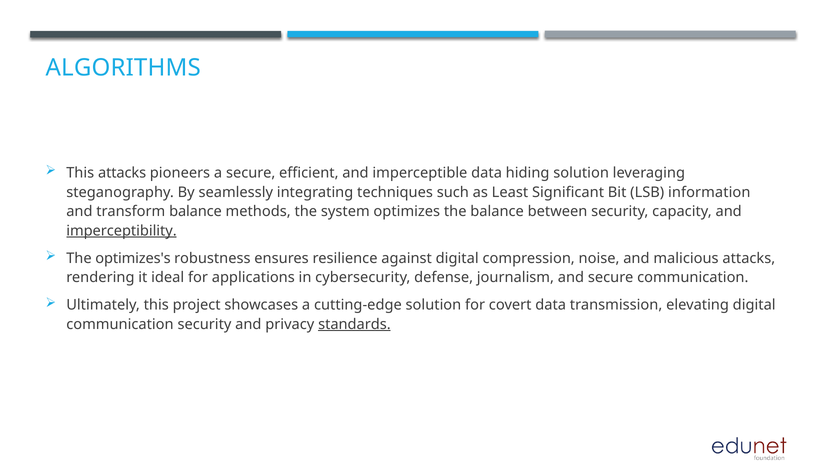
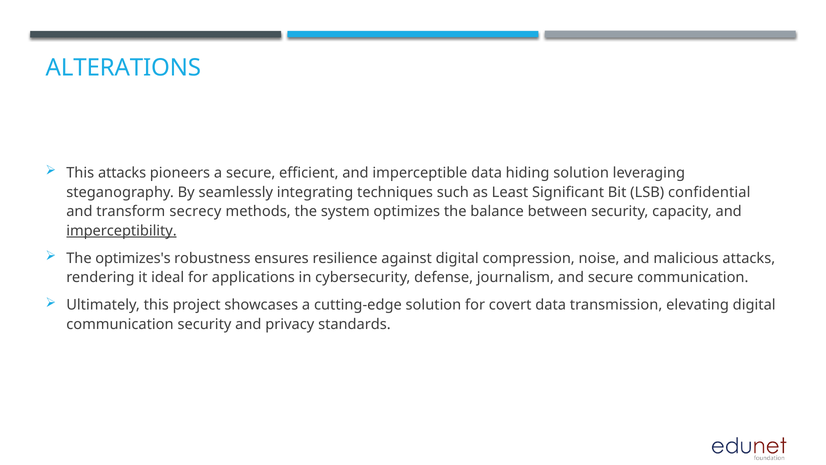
ALGORITHMS: ALGORITHMS -> ALTERATIONS
information: information -> confidential
transform balance: balance -> secrecy
standards underline: present -> none
